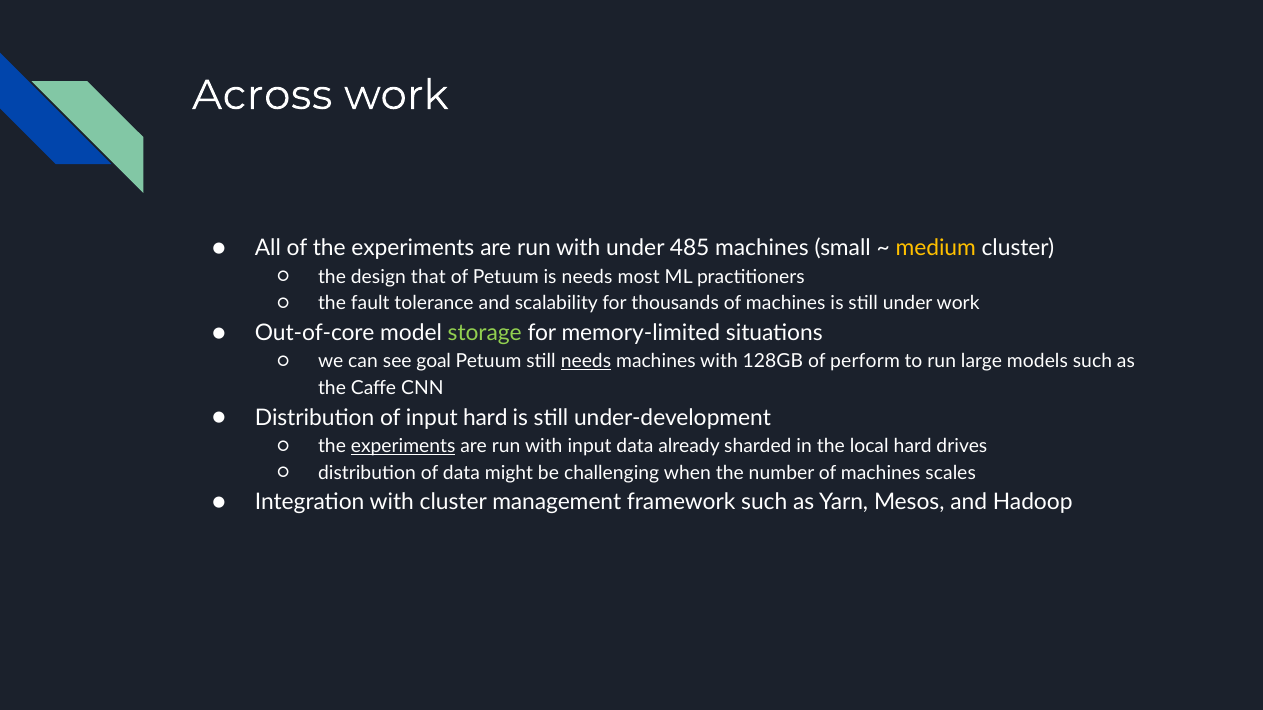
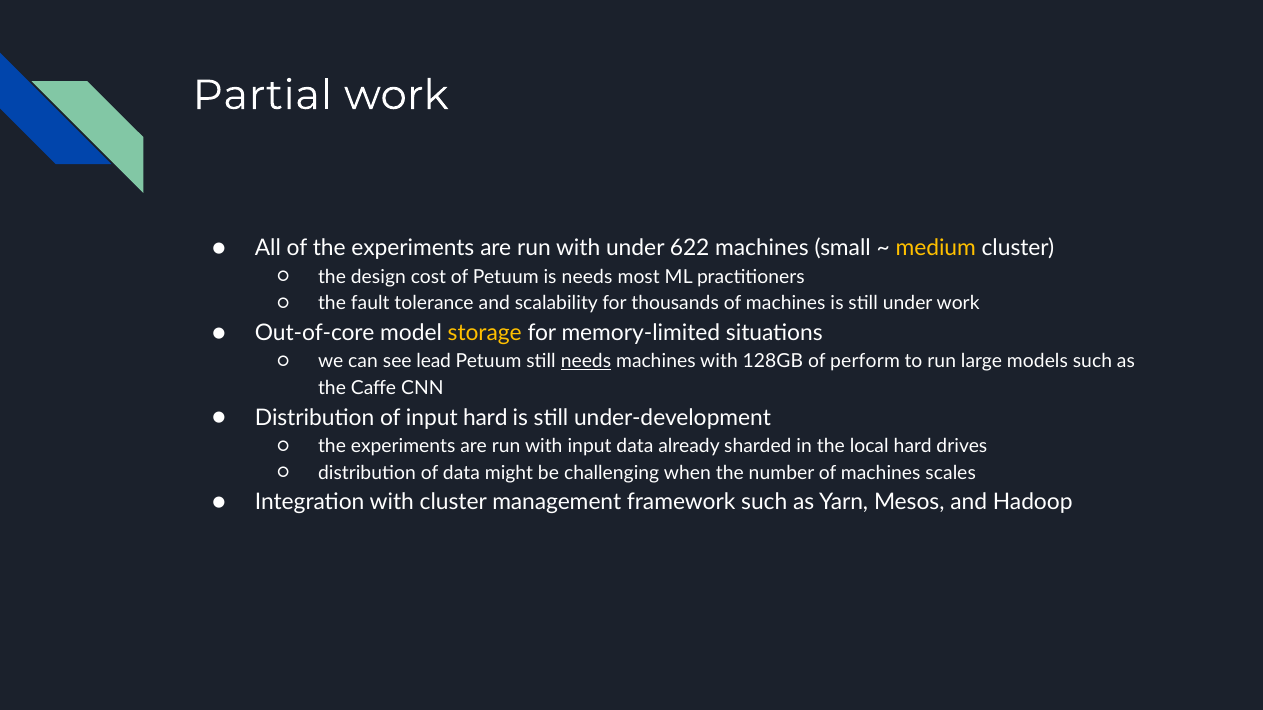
Across: Across -> Partial
485: 485 -> 622
that: that -> cost
storage colour: light green -> yellow
goal: goal -> lead
experiments at (403, 446) underline: present -> none
